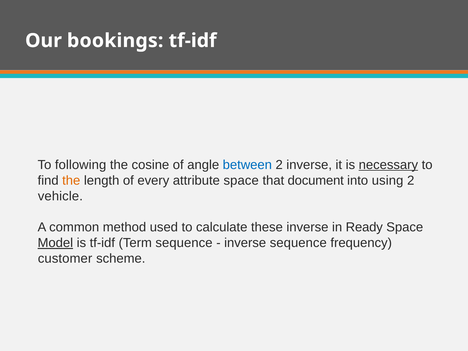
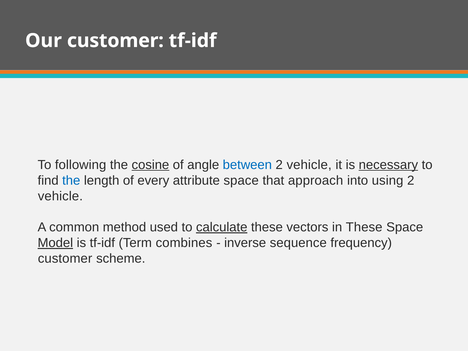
Our bookings: bookings -> customer
cosine underline: none -> present
inverse at (309, 165): inverse -> vehicle
the at (71, 180) colour: orange -> blue
document: document -> approach
calculate underline: none -> present
these inverse: inverse -> vectors
in Ready: Ready -> These
Term sequence: sequence -> combines
